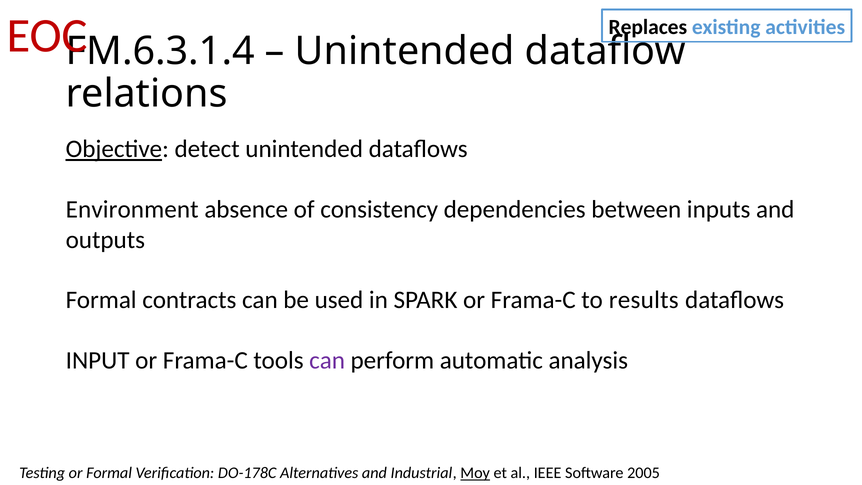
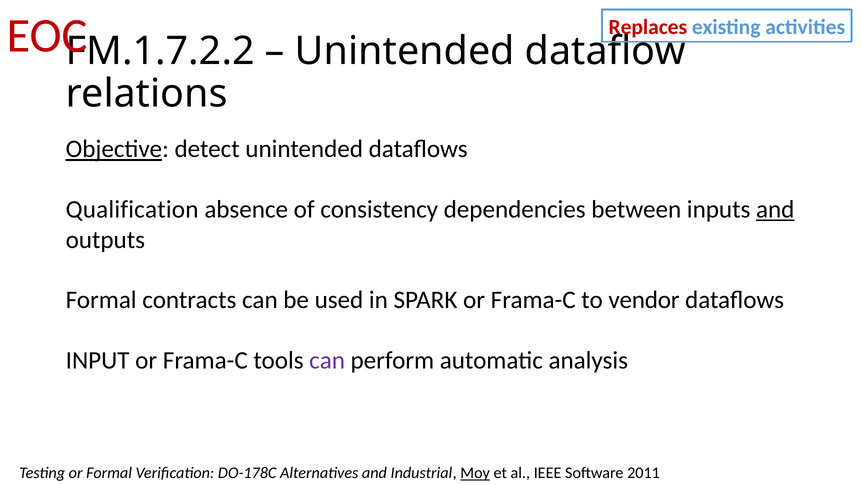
Replaces colour: black -> red
FM.6.3.1.4: FM.6.3.1.4 -> FM.1.7.2.2
Environment: Environment -> Qualification
and at (775, 210) underline: none -> present
results: results -> vendor
2005: 2005 -> 2011
